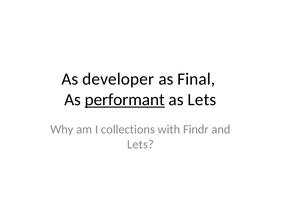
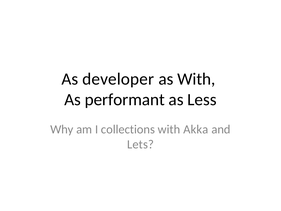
as Final: Final -> With
performant underline: present -> none
as Lets: Lets -> Less
Findr: Findr -> Akka
